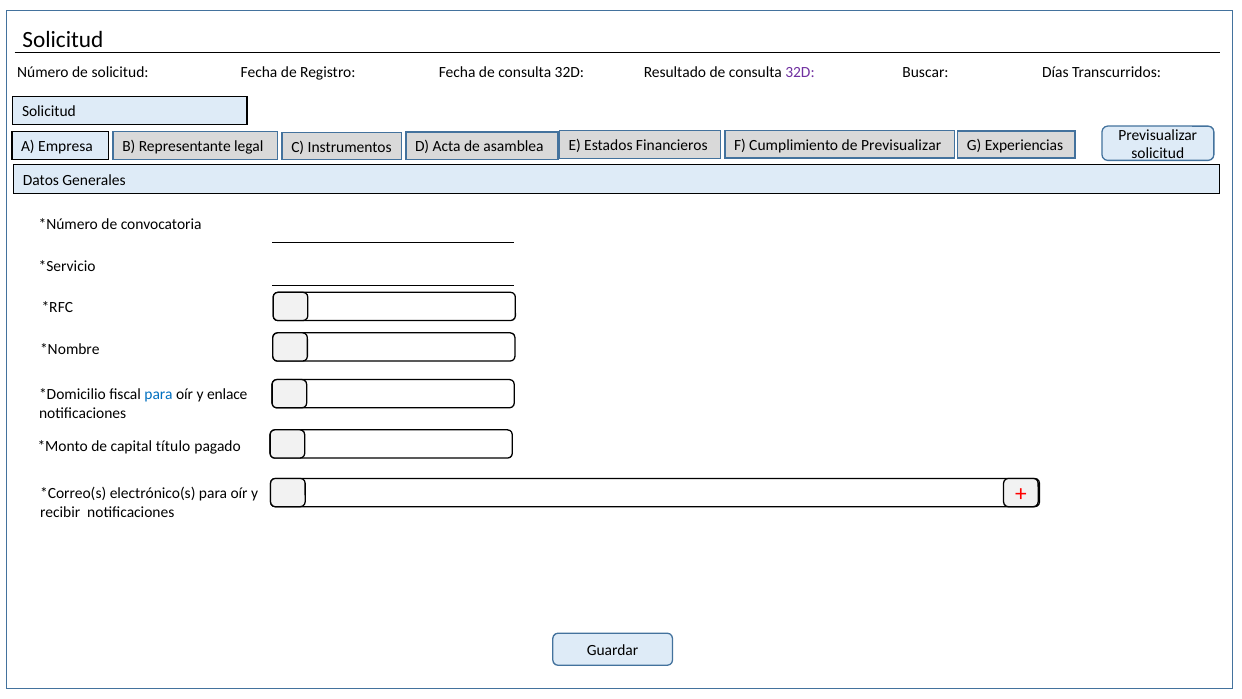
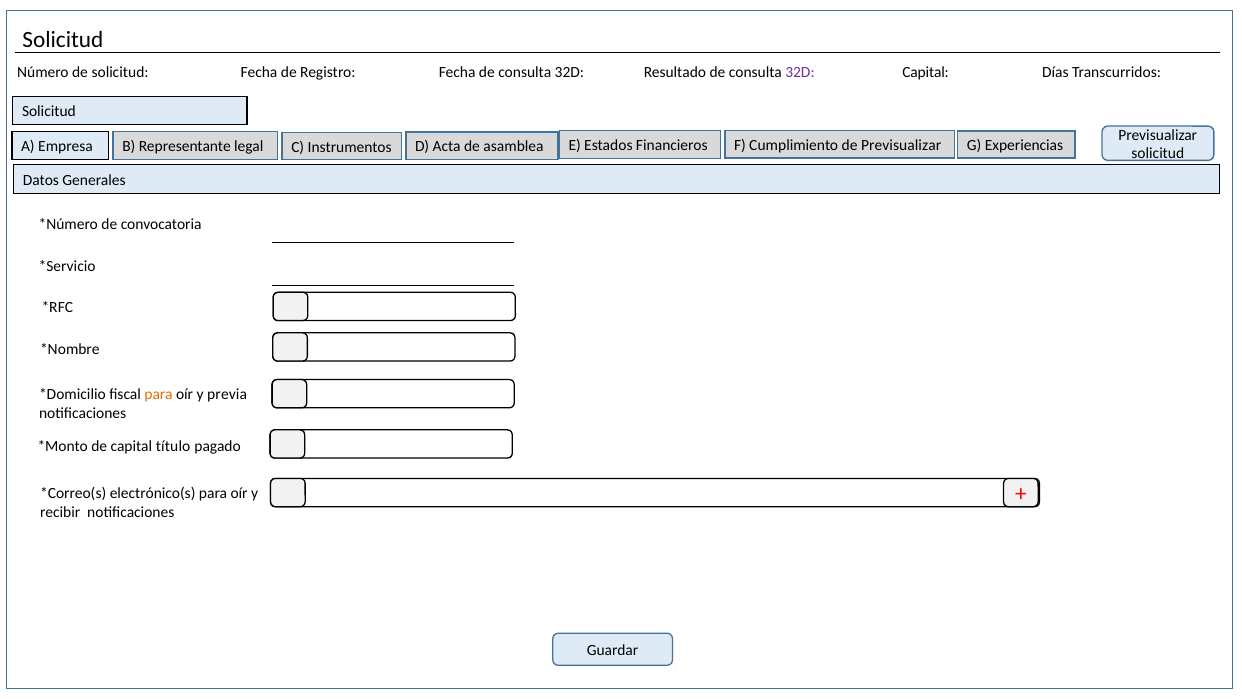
Registro Buscar: Buscar -> Capital
para at (159, 394) colour: blue -> orange
enlace: enlace -> previa
